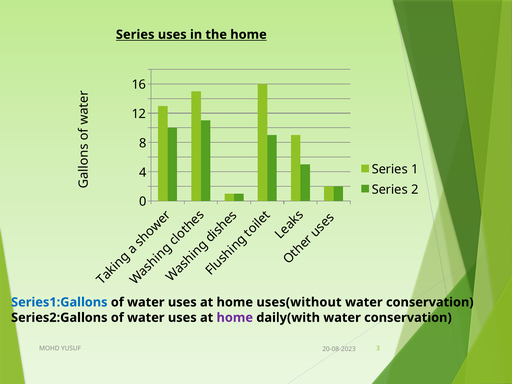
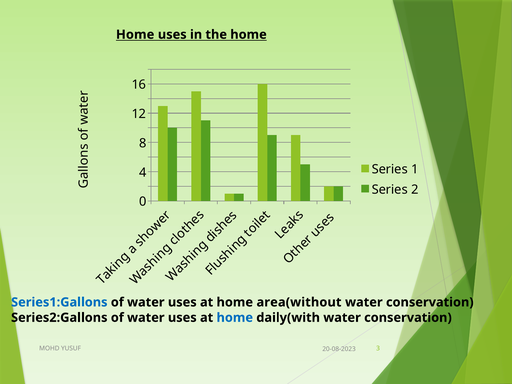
Series at (135, 35): Series -> Home
uses(without: uses(without -> area(without
home at (235, 318) colour: purple -> blue
